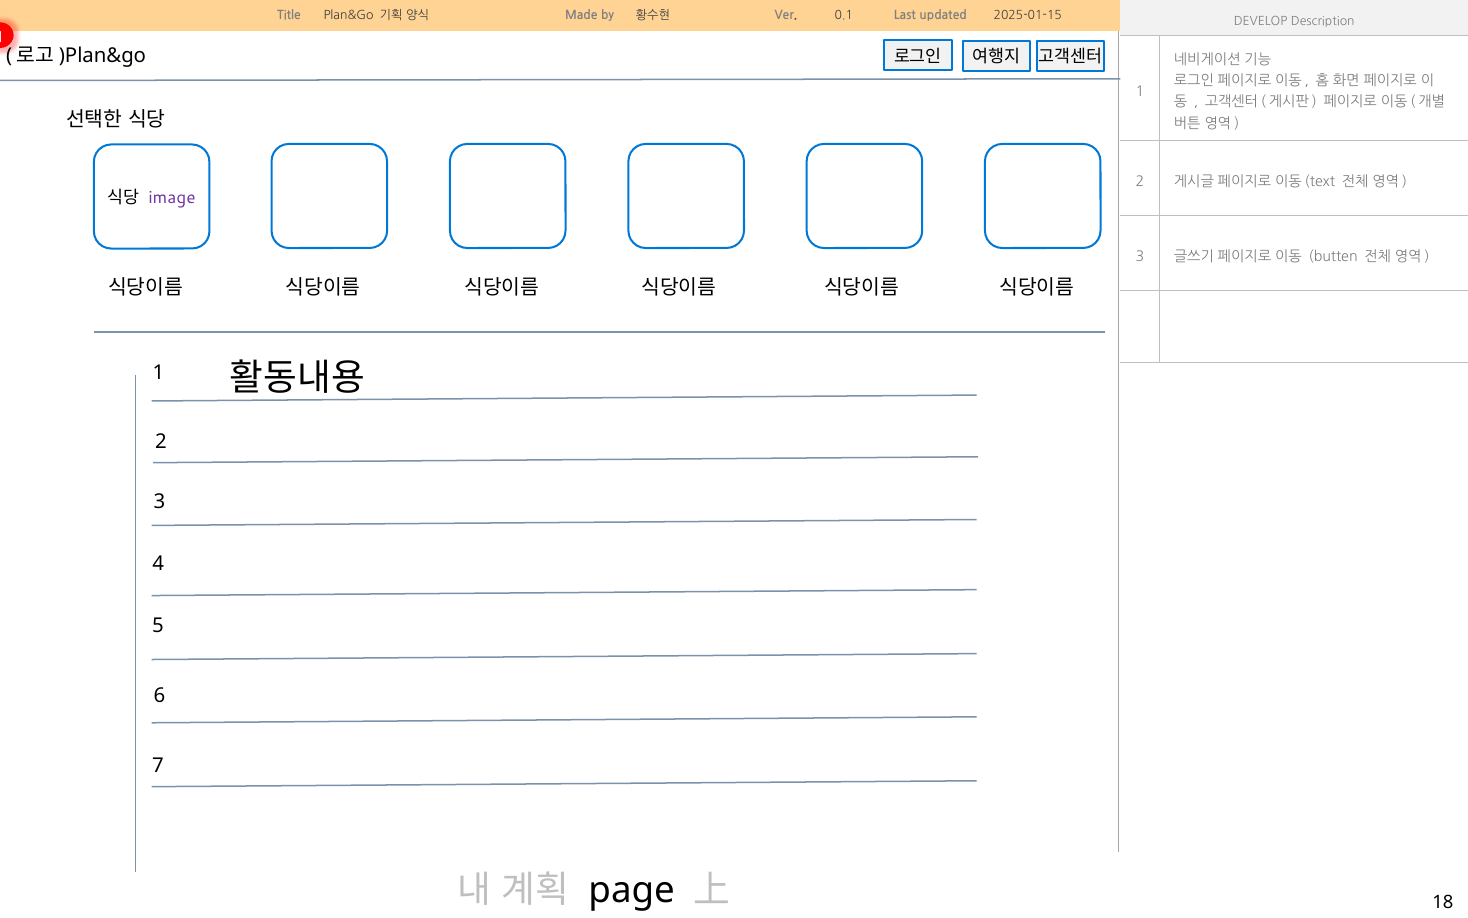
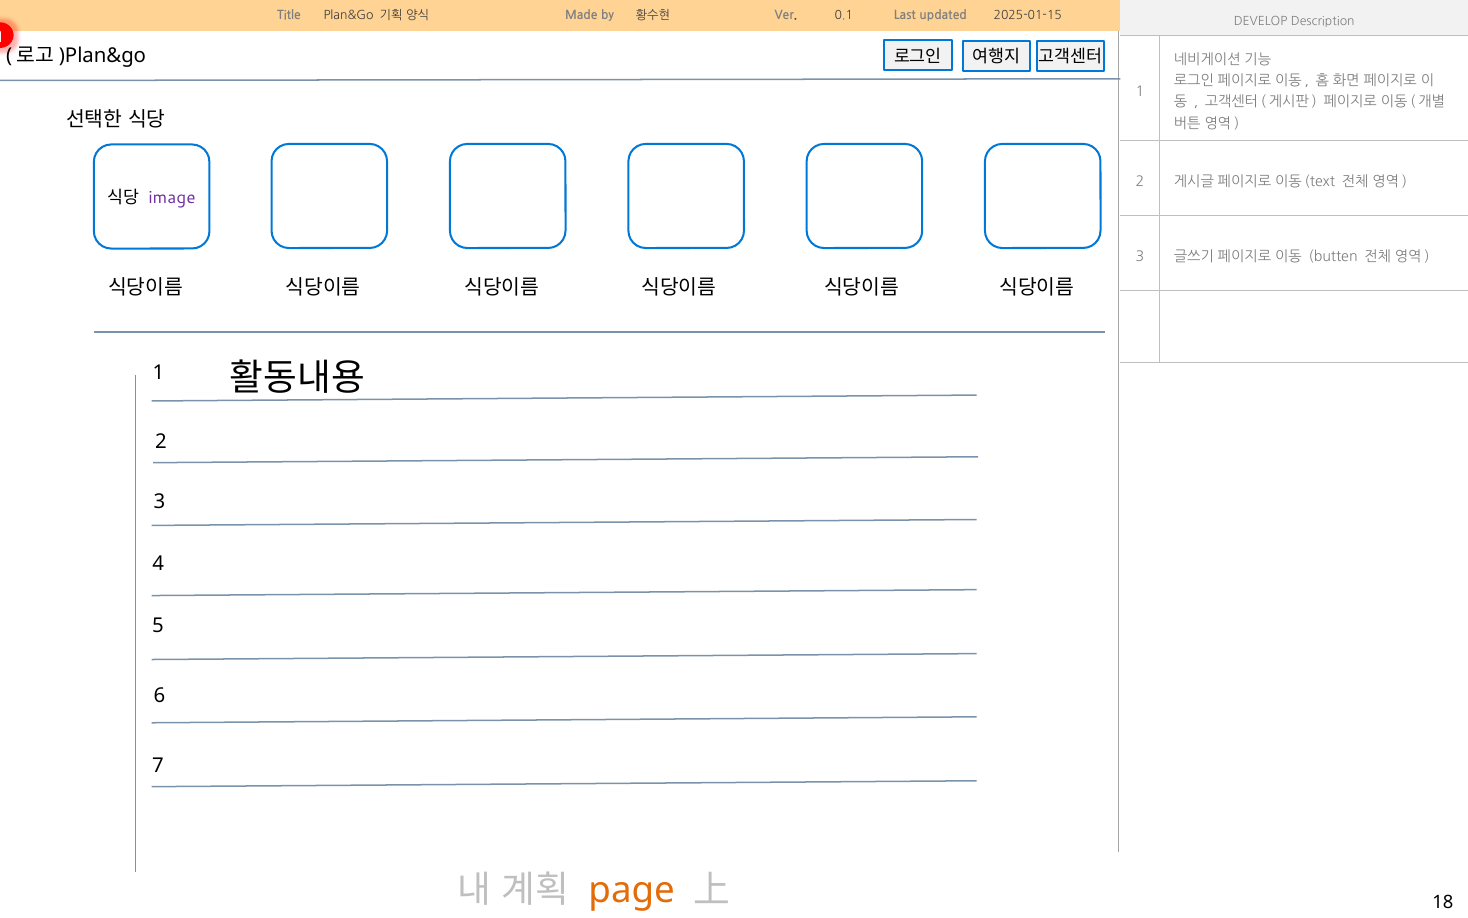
page colour: black -> orange
